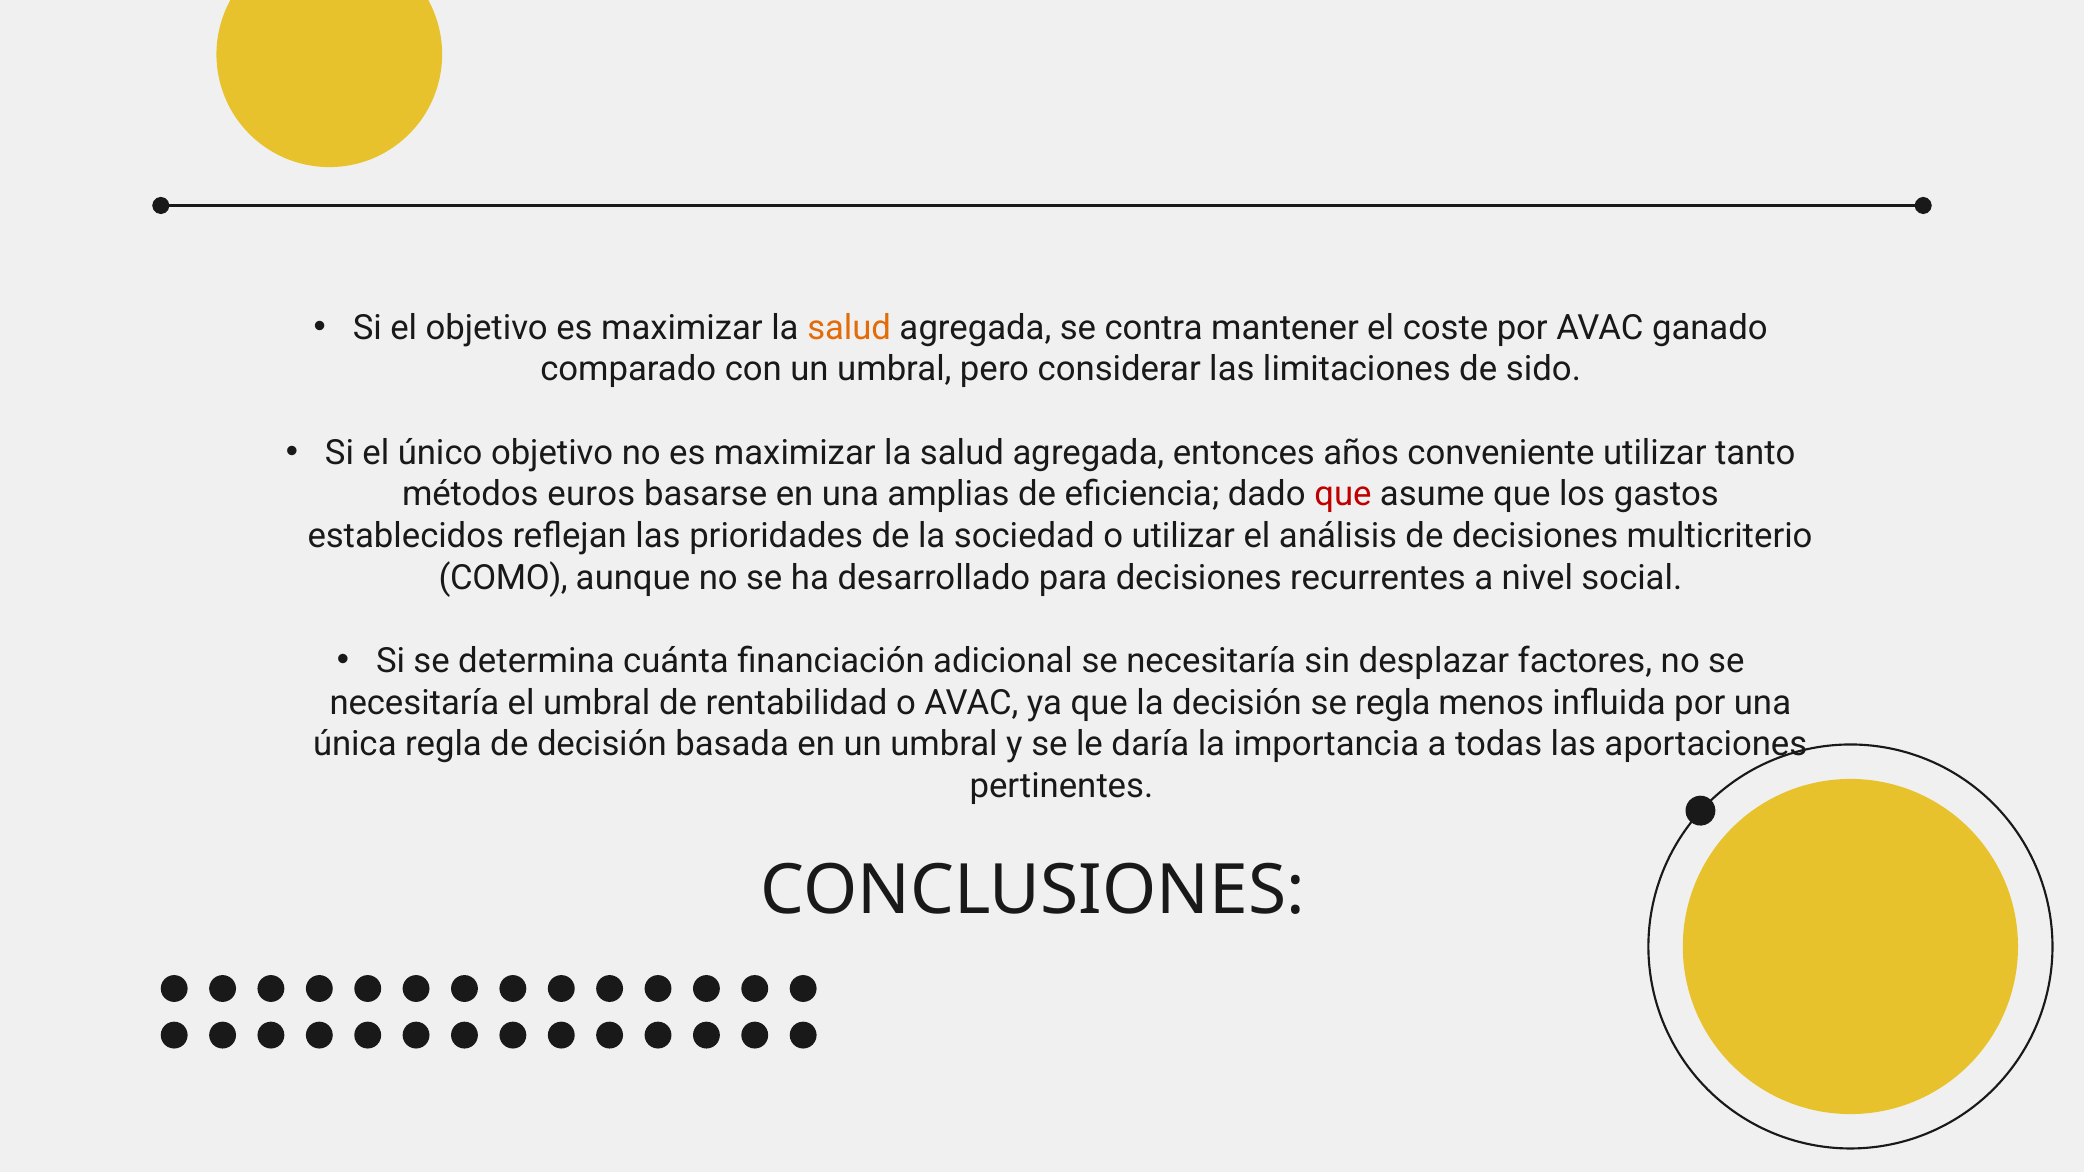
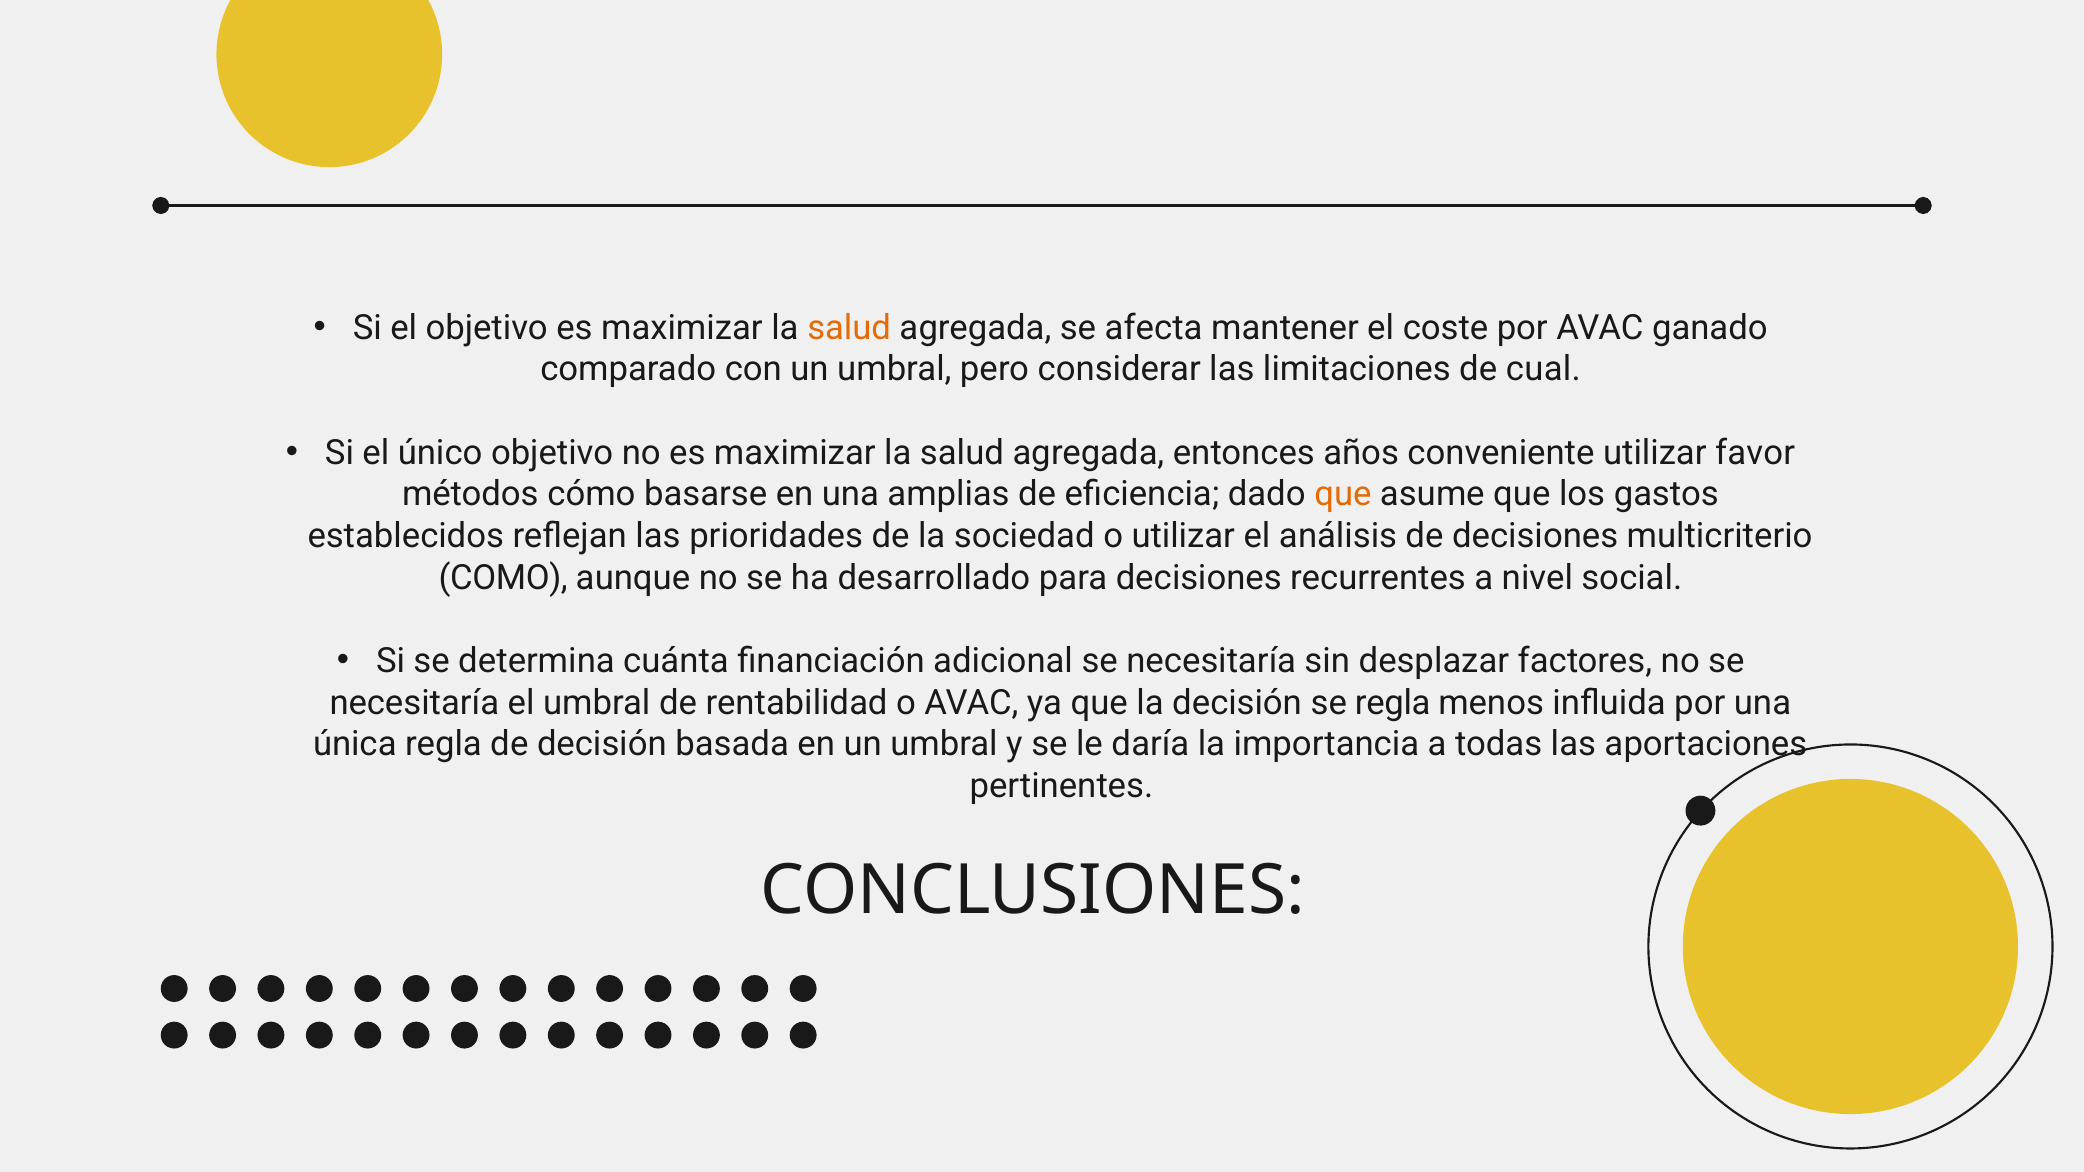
contra: contra -> afecta
sido: sido -> cual
tanto: tanto -> favor
euros: euros -> cómo
que at (1343, 494) colour: red -> orange
